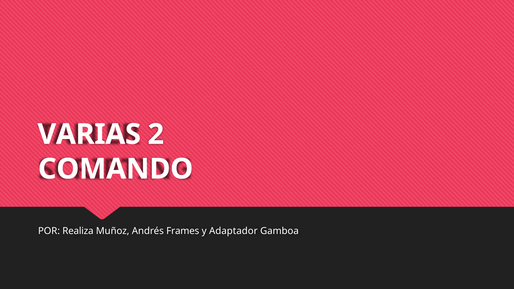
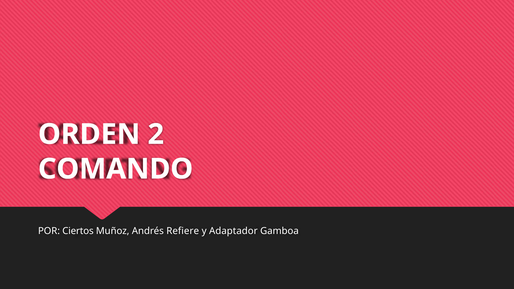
VARIAS: VARIAS -> ORDEN
Realiza: Realiza -> Ciertos
Frames: Frames -> Refiere
